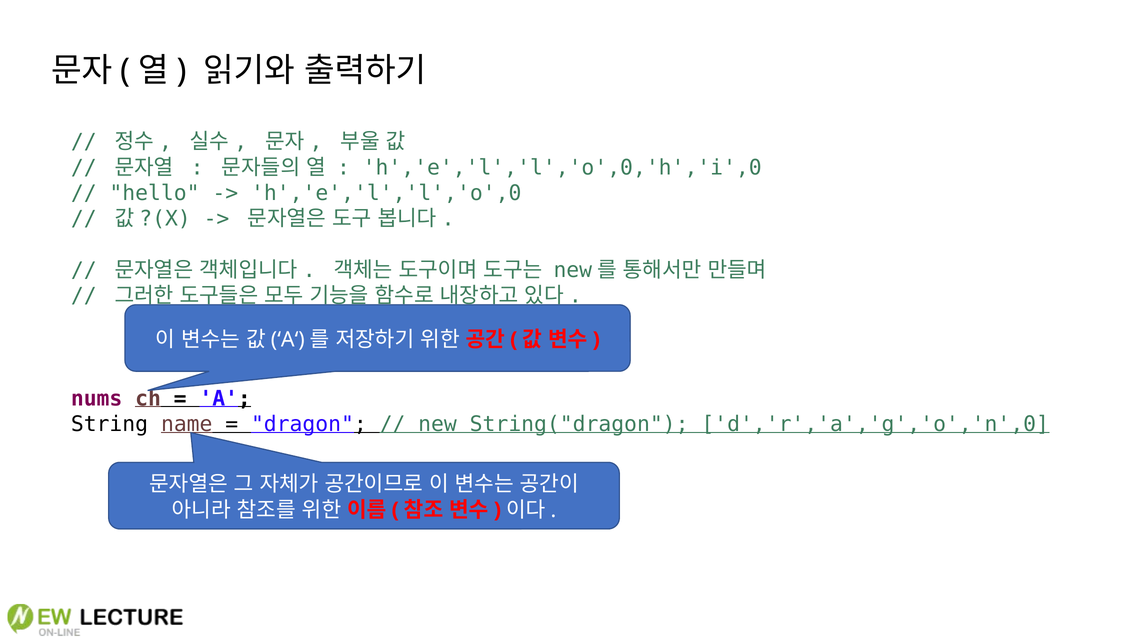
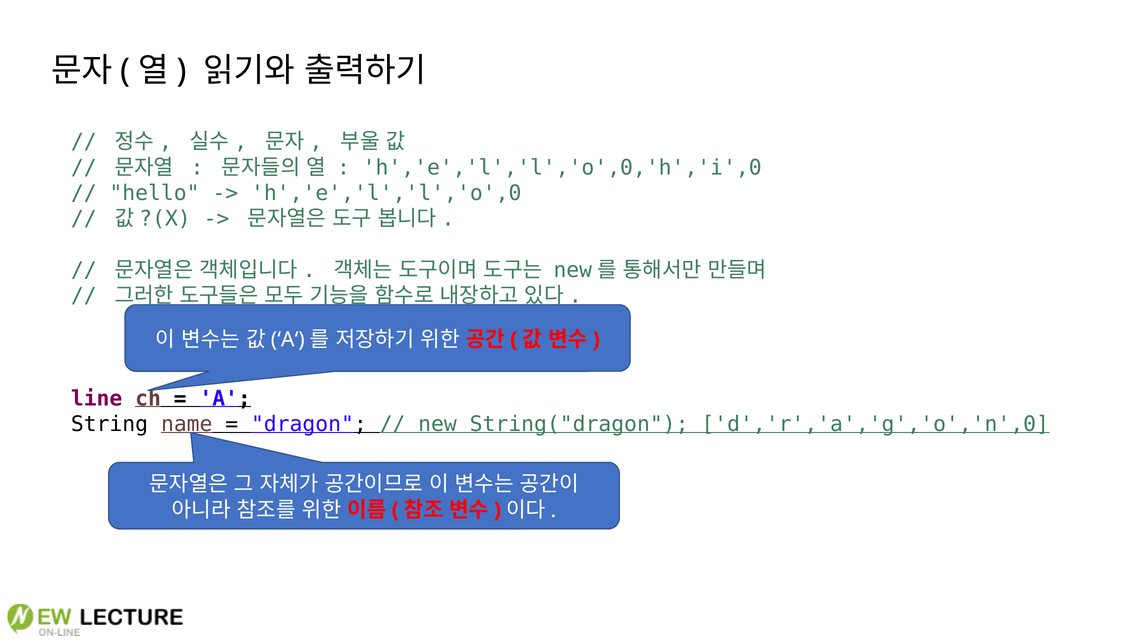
nums: nums -> line
